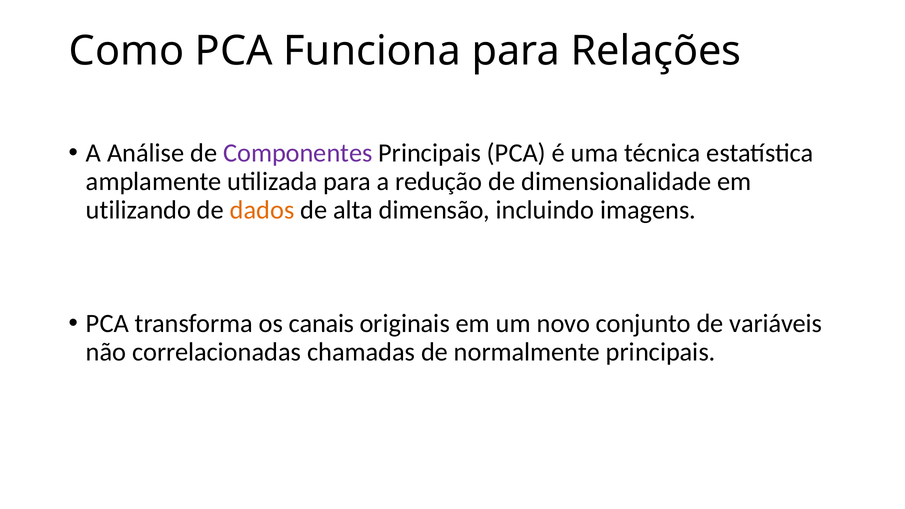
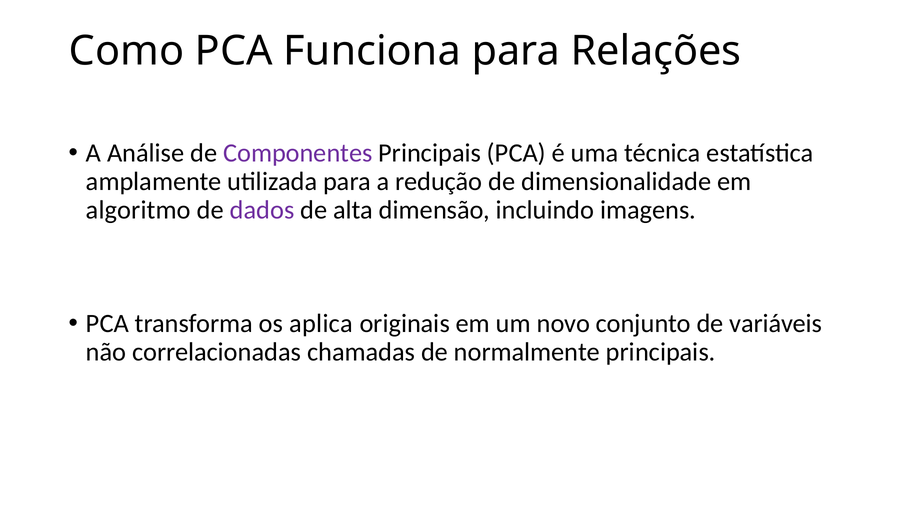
utilizando: utilizando -> algoritmo
dados colour: orange -> purple
canais: canais -> aplica
